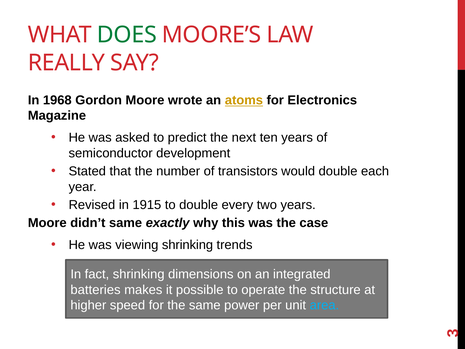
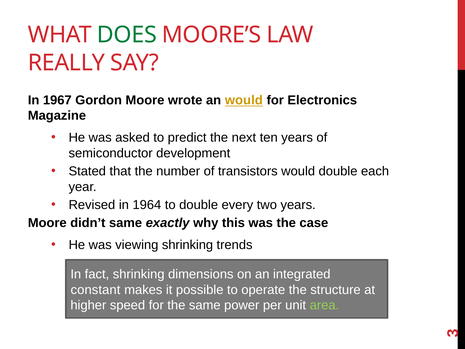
1968: 1968 -> 1967
an atoms: atoms -> would
1915: 1915 -> 1964
batteries: batteries -> constant
area colour: light blue -> light green
